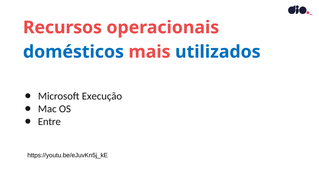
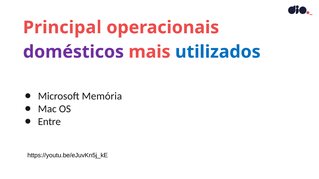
Recursos: Recursos -> Principal
domésticos colour: blue -> purple
Execução: Execução -> Memória
